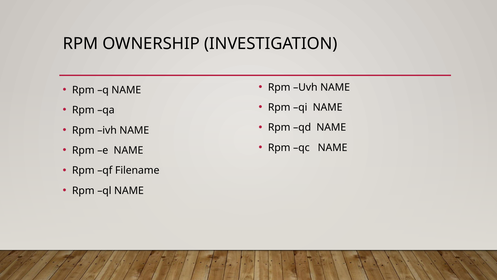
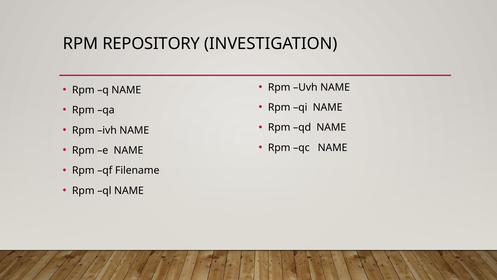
OWNERSHIP: OWNERSHIP -> REPOSITORY
